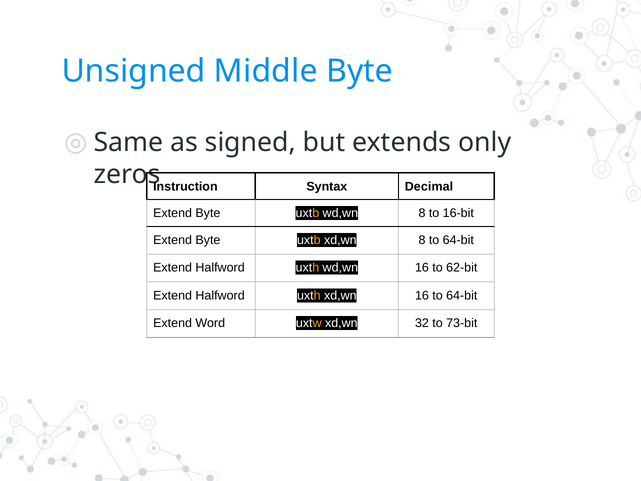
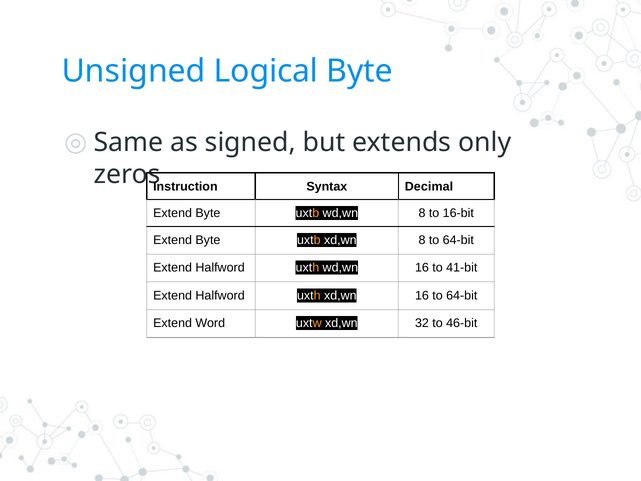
Middle: Middle -> Logical
62-bit: 62-bit -> 41-bit
73-bit: 73-bit -> 46-bit
